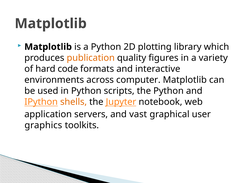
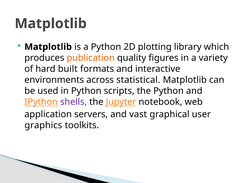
code: code -> built
computer: computer -> statistical
shells colour: orange -> purple
